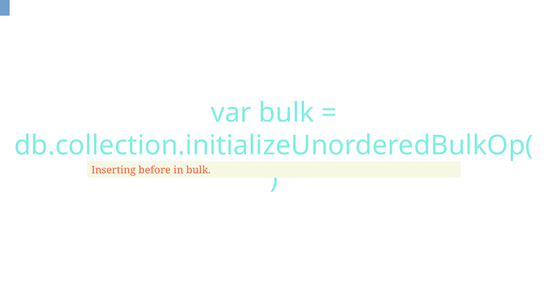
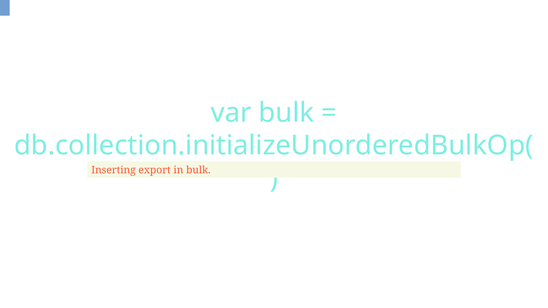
before: before -> export
